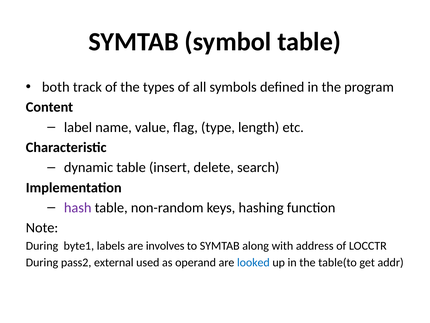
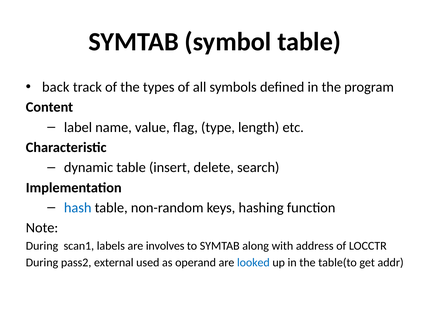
both: both -> back
hash colour: purple -> blue
byte1: byte1 -> scan1
